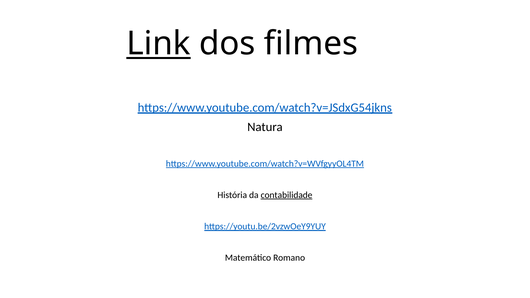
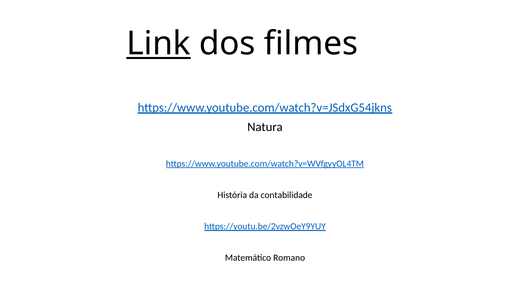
contabilidade underline: present -> none
